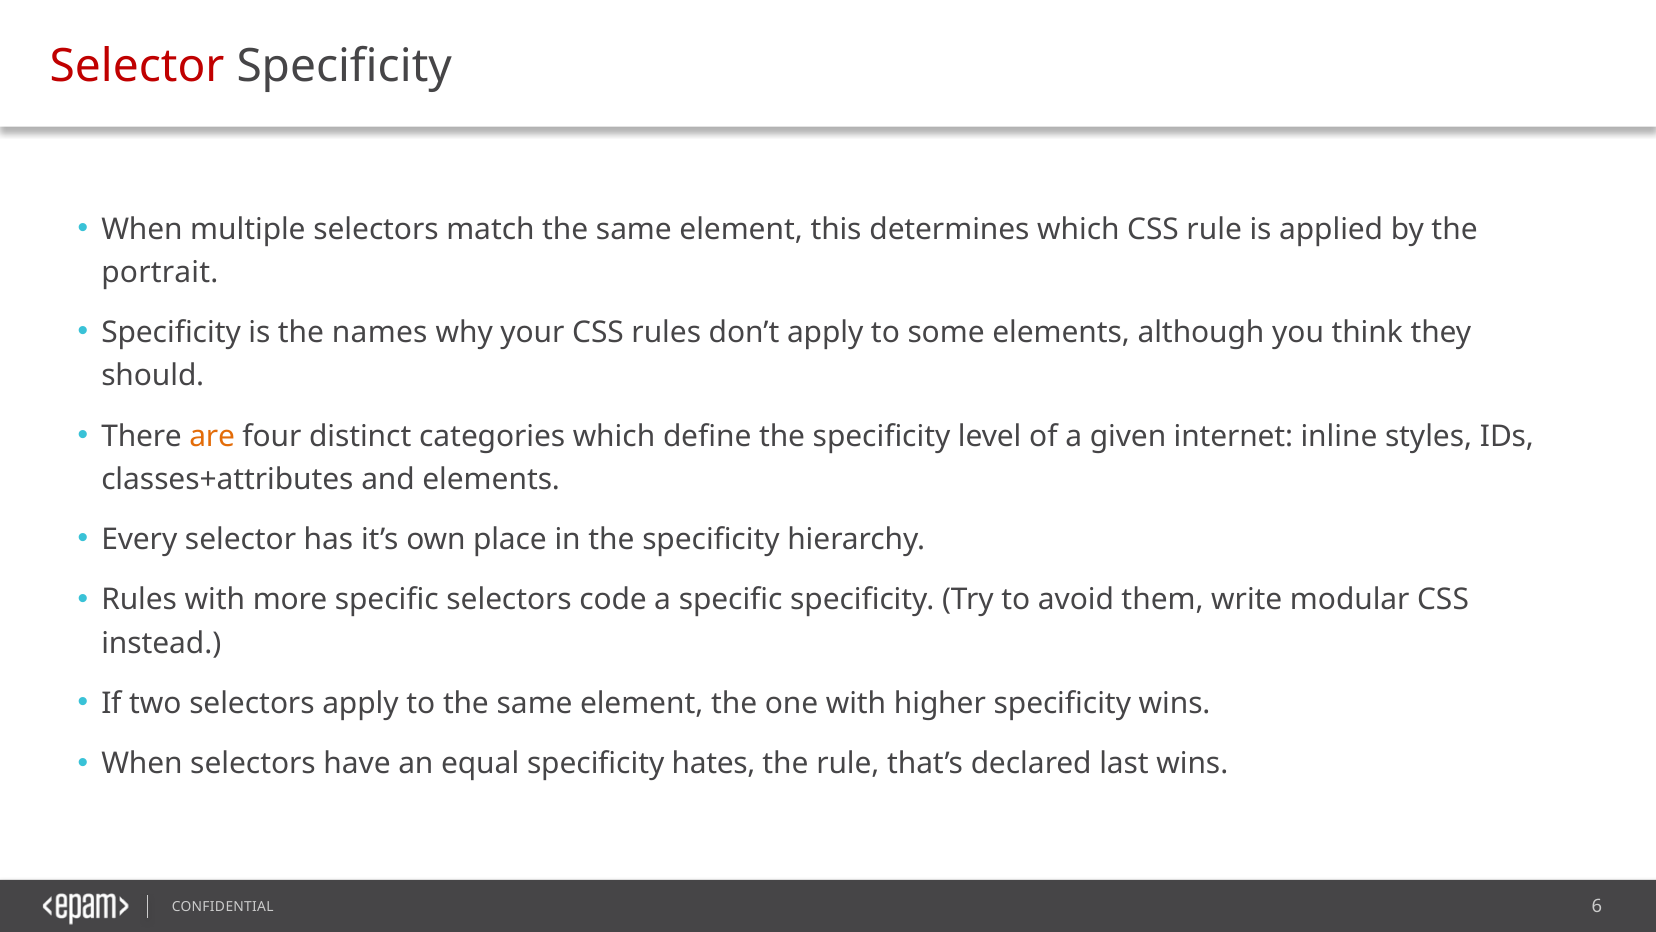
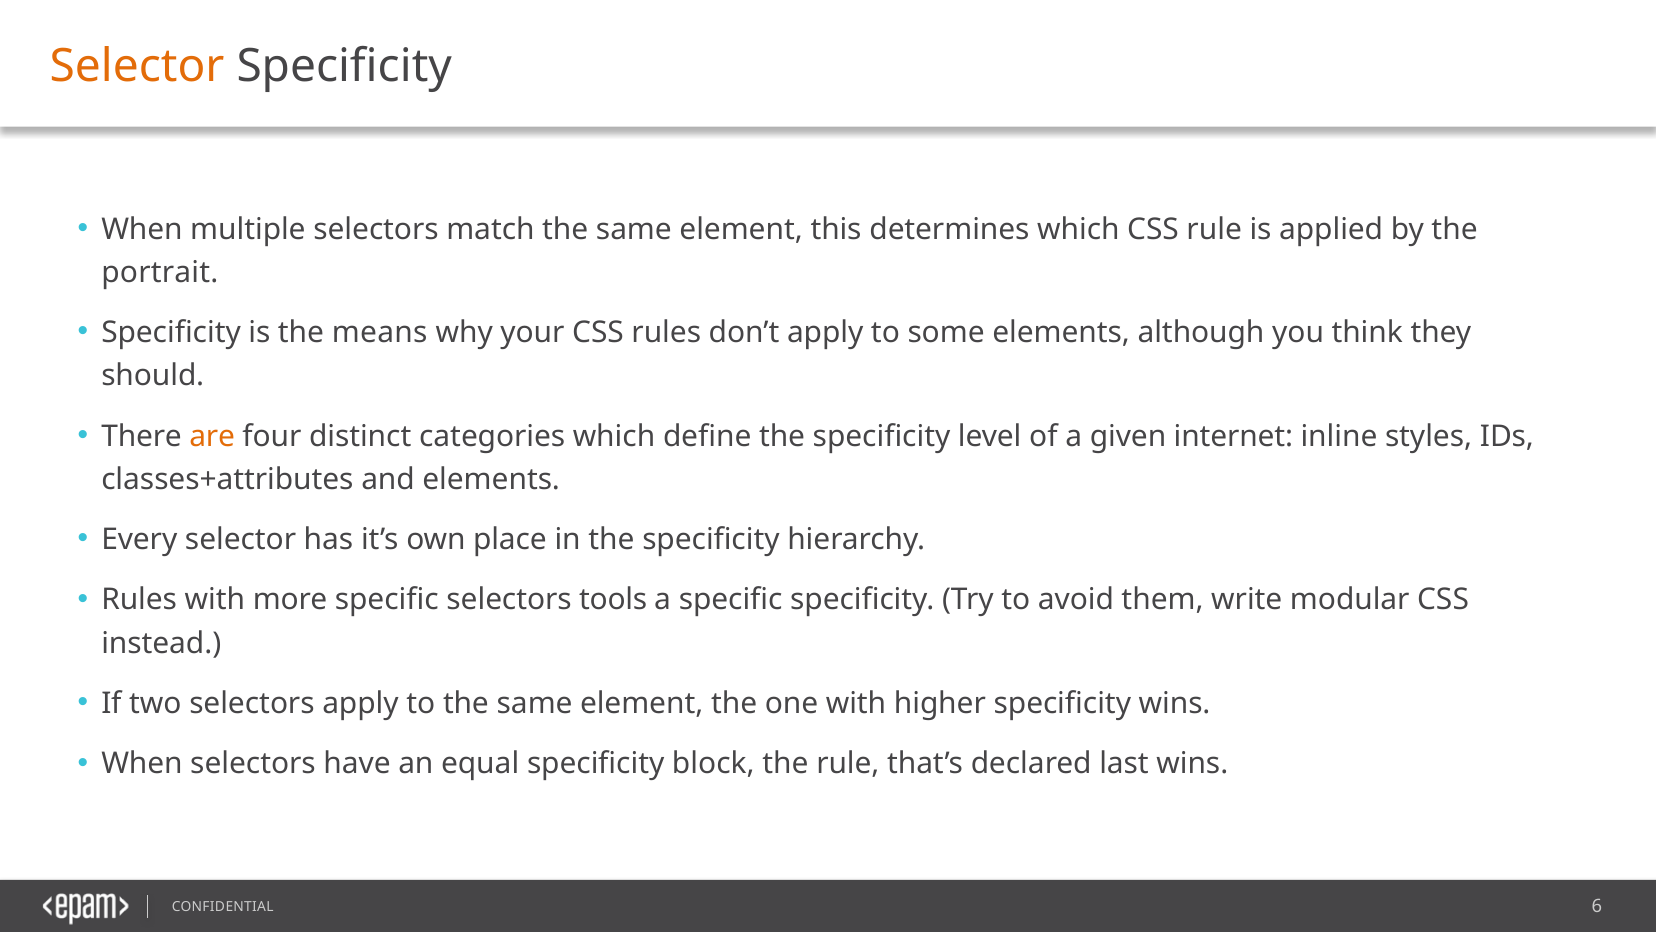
Selector at (137, 67) colour: red -> orange
names: names -> means
code: code -> tools
hates: hates -> block
